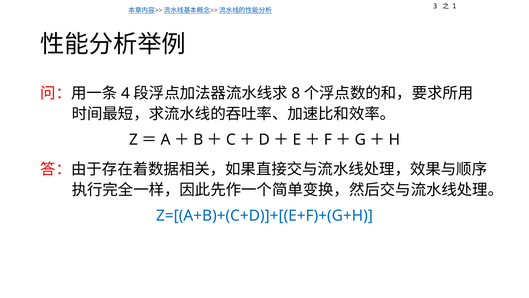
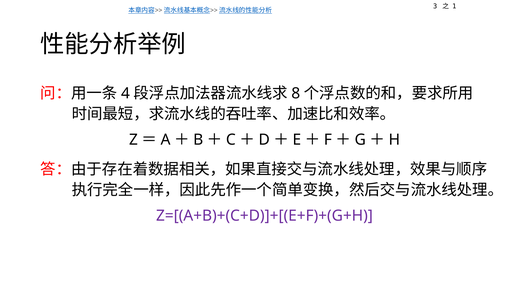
Z=[(A+B)+(C+D)]+[(E+F)+(G+H colour: blue -> purple
